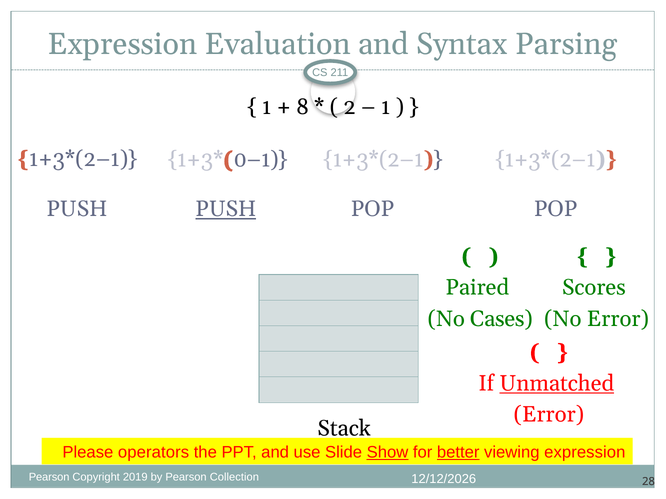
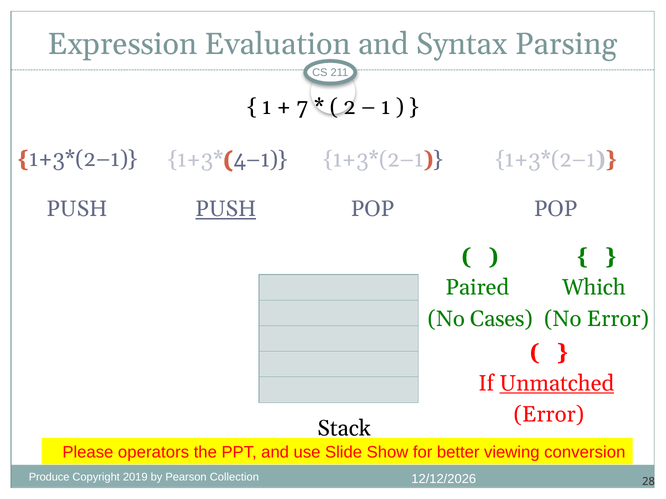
8: 8 -> 7
0–1: 0–1 -> 4–1
Scores: Scores -> Which
Show underline: present -> none
better underline: present -> none
viewing expression: expression -> conversion
Pearson at (49, 478): Pearson -> Produce
